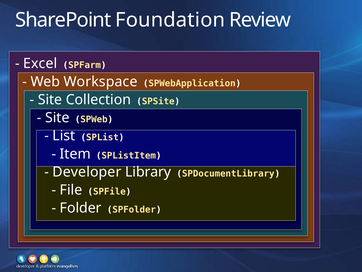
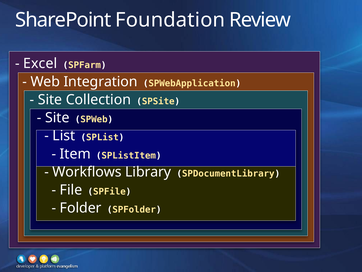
Workspace: Workspace -> Integration
Developer: Developer -> Workflows
